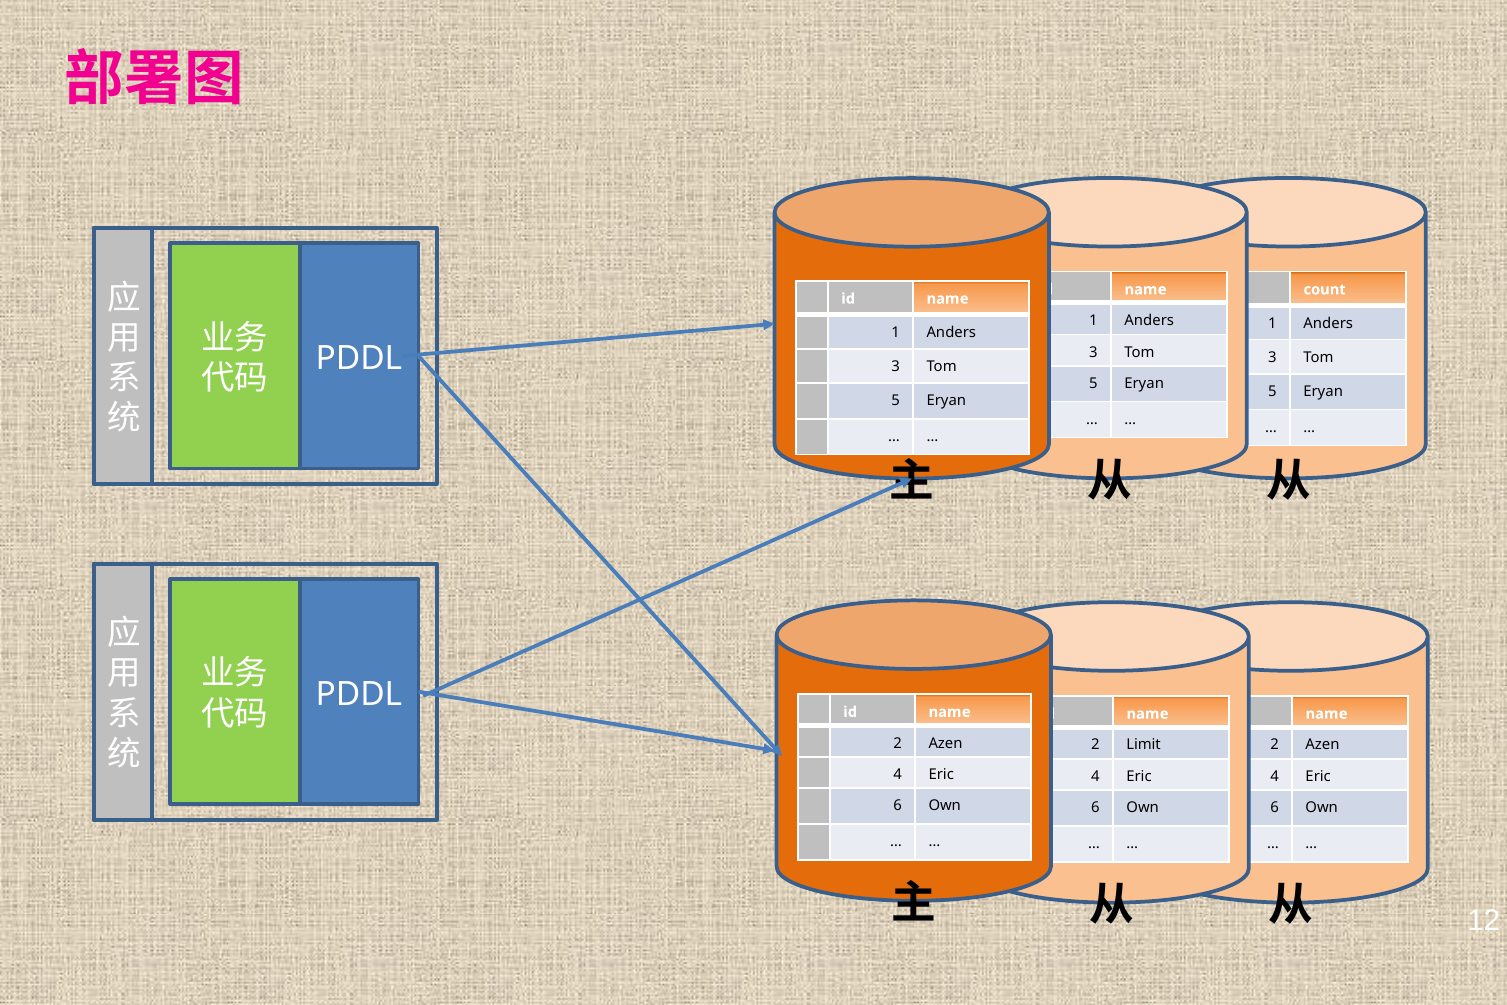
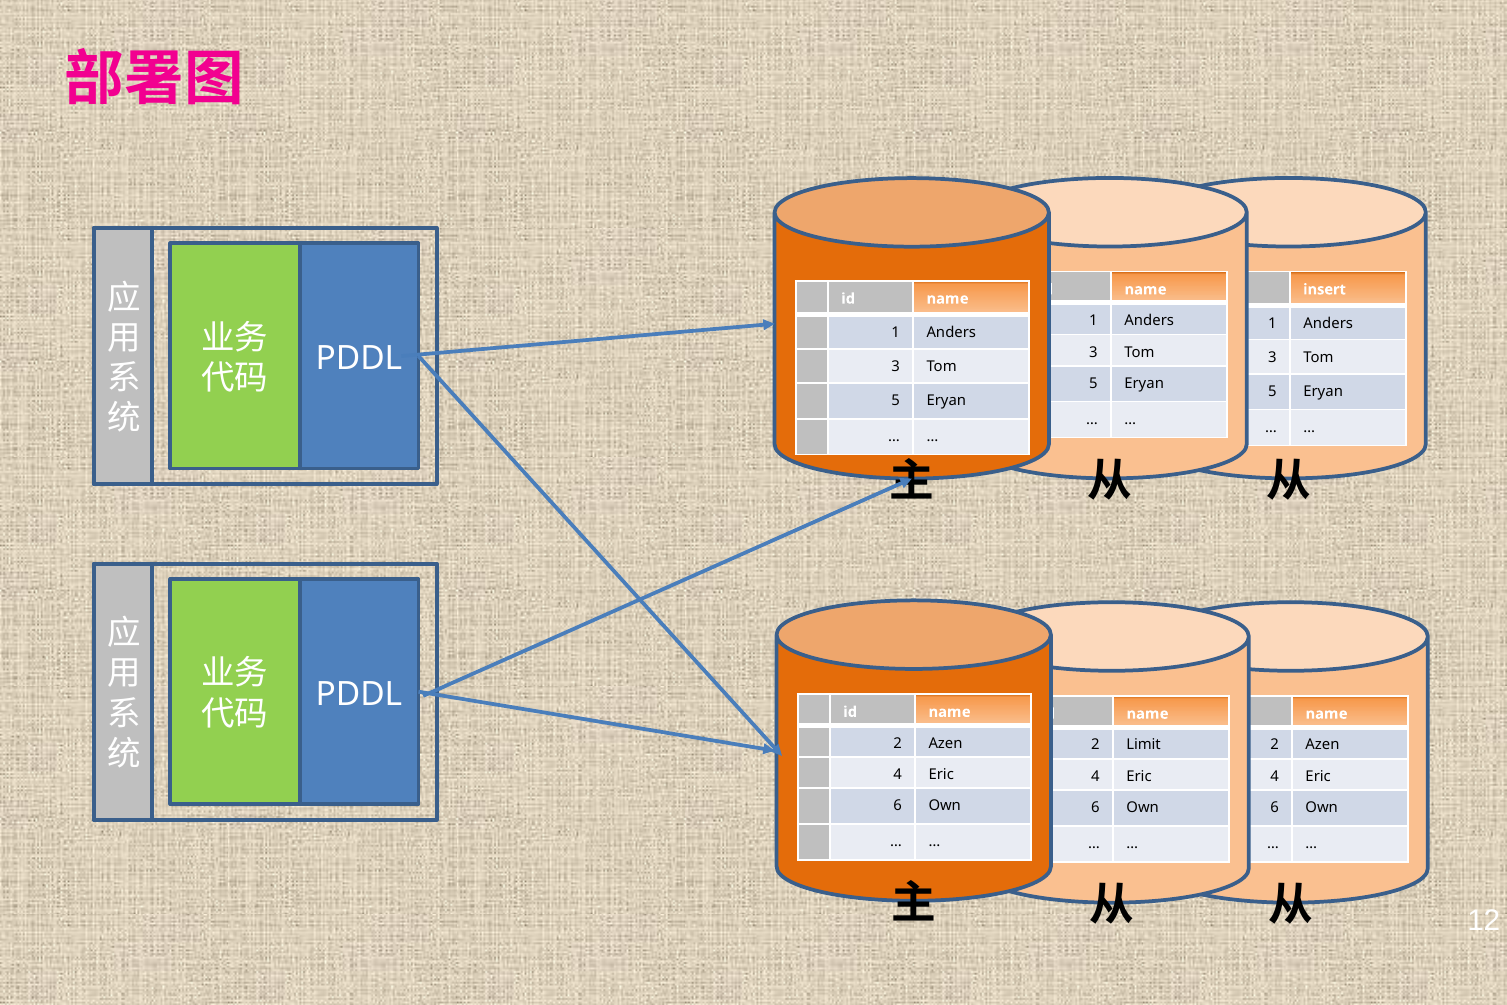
count: count -> insert
